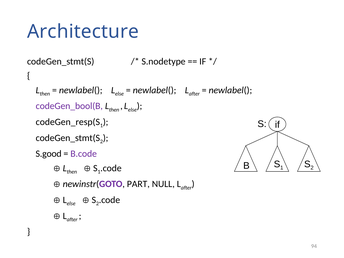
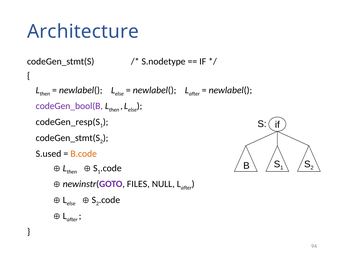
S.good: S.good -> S.used
B.code colour: purple -> orange
PART: PART -> FILES
